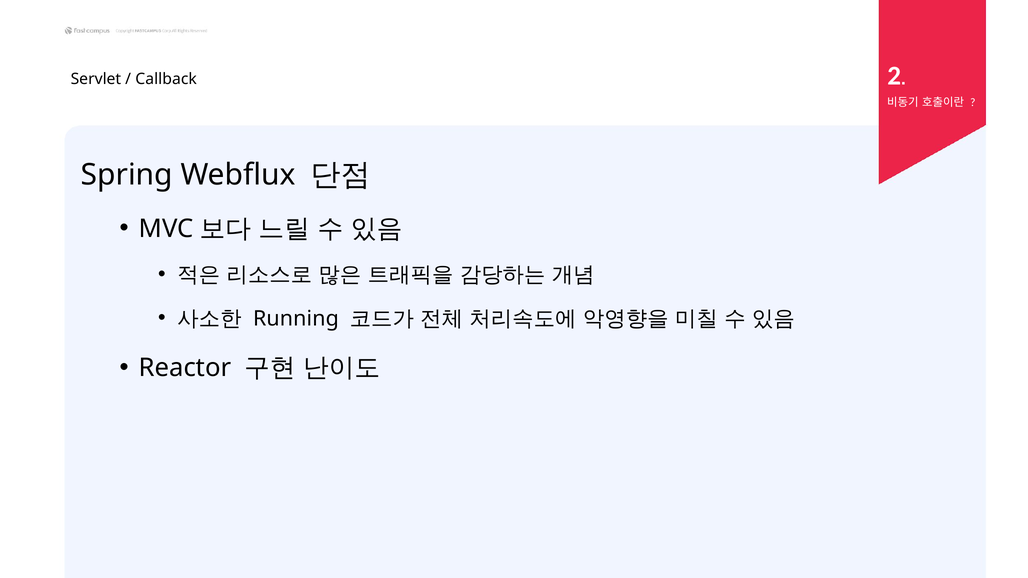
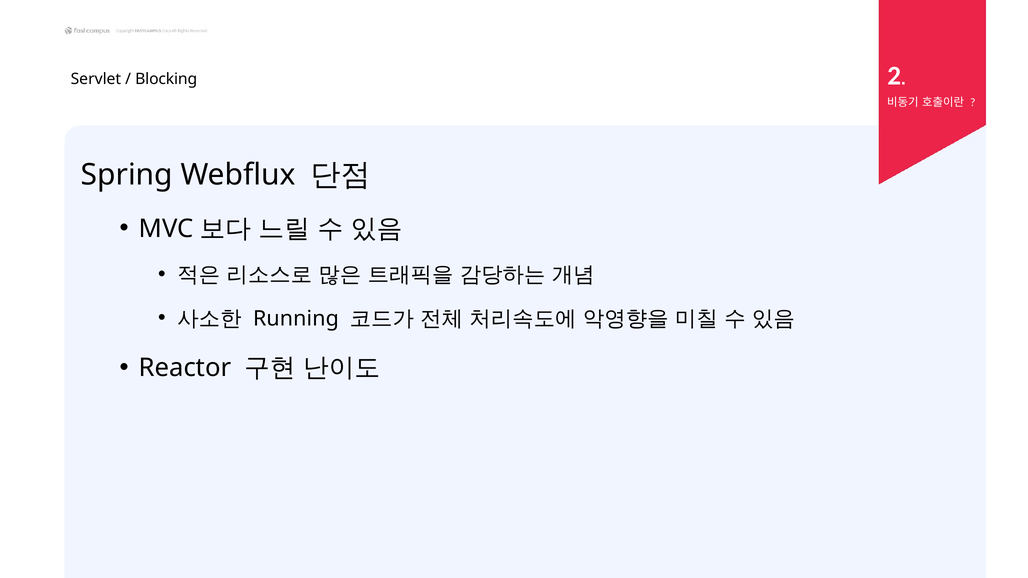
Callback: Callback -> Blocking
